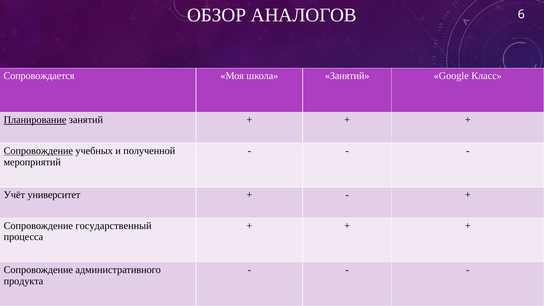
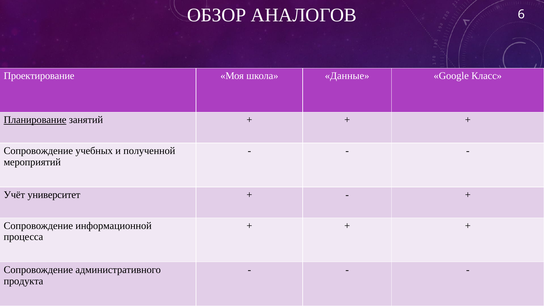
Сопровождается: Сопровождается -> Проектирование
школа Занятий: Занятий -> Данные
Сопровождение at (38, 151) underline: present -> none
государственный: государственный -> информационной
